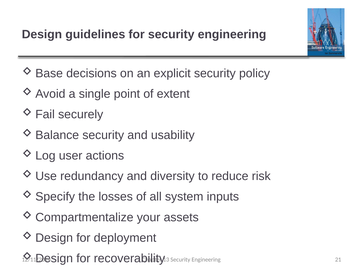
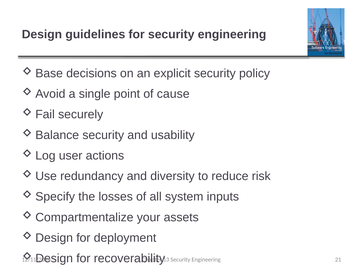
extent: extent -> cause
